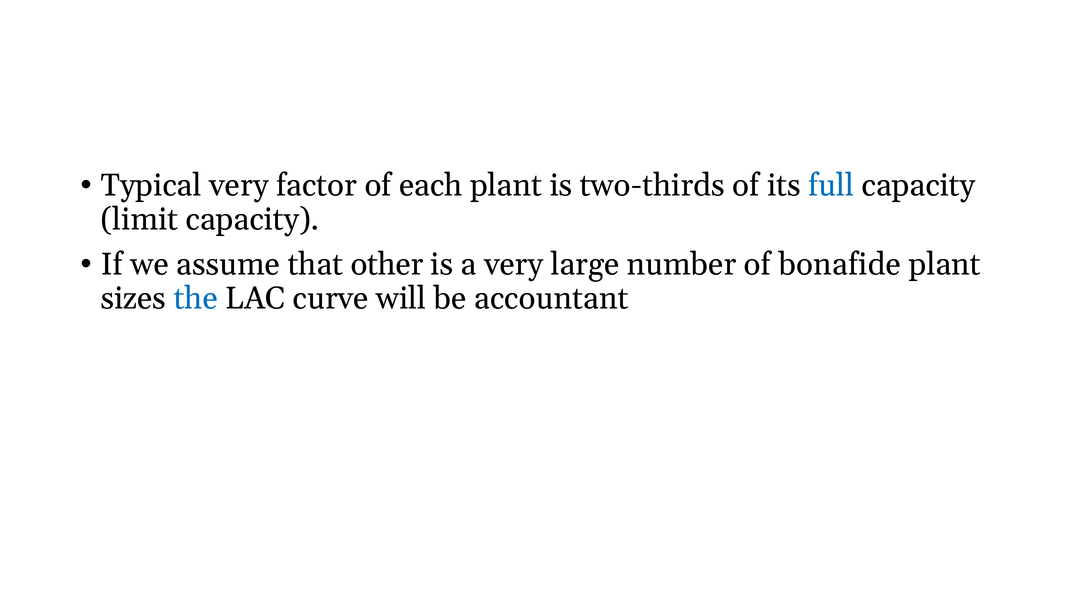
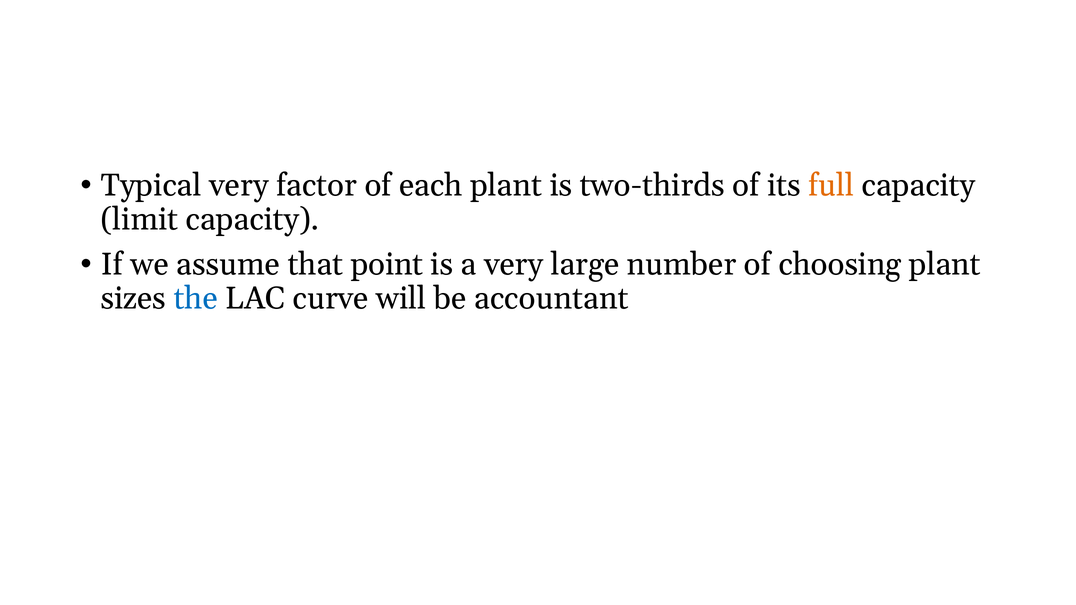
full colour: blue -> orange
other: other -> point
bonafide: bonafide -> choosing
